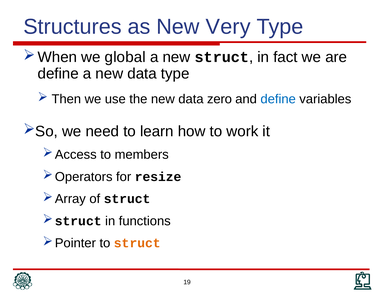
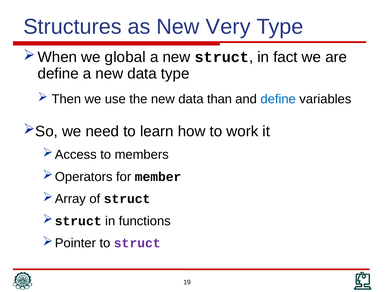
zero: zero -> than
resize: resize -> member
struct at (137, 243) colour: orange -> purple
